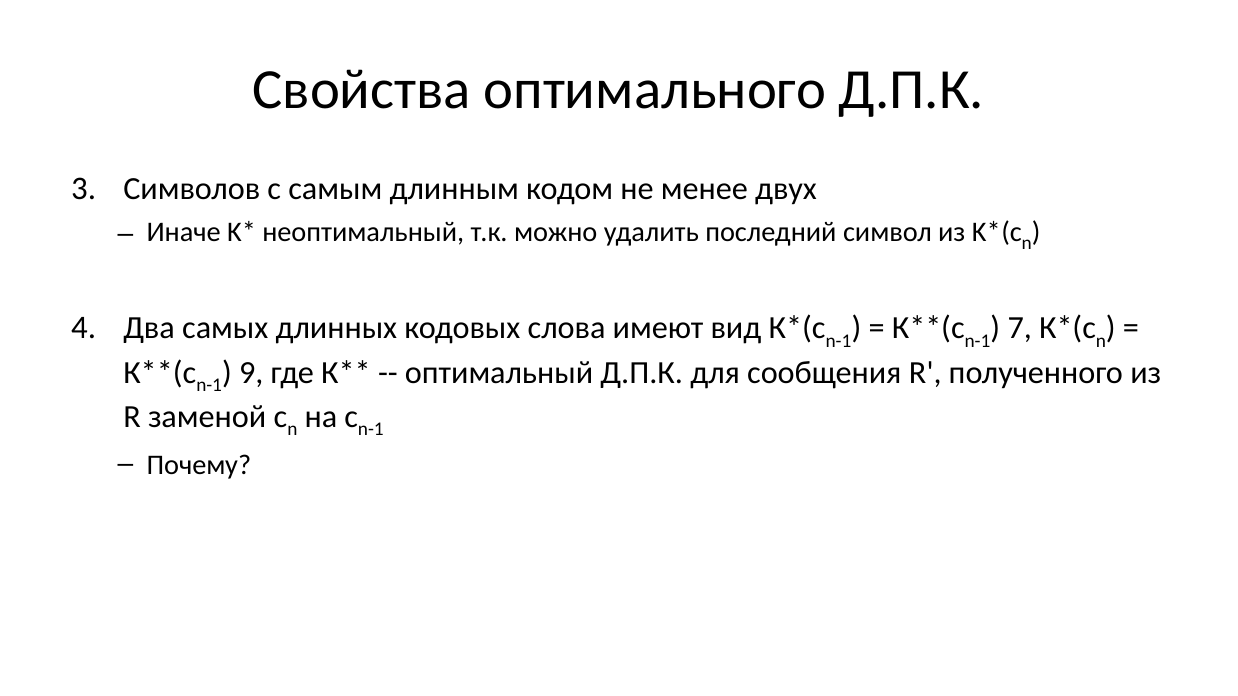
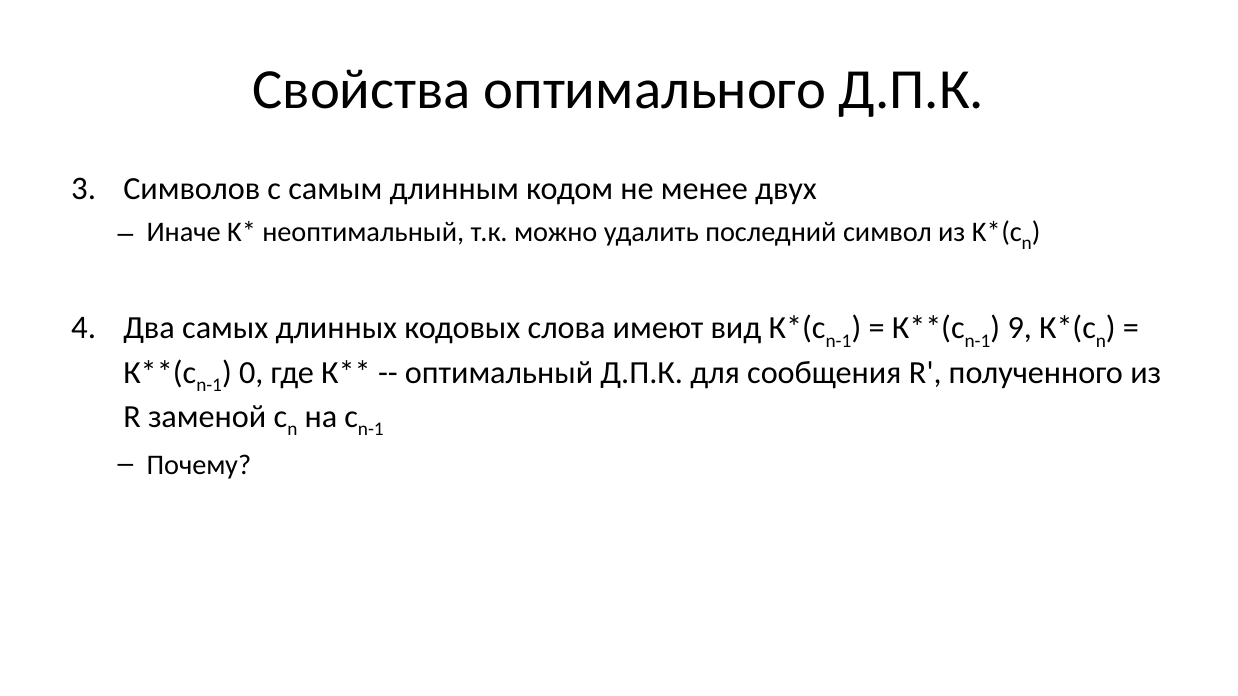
7: 7 -> 9
9 at (251, 373): 9 -> 0
